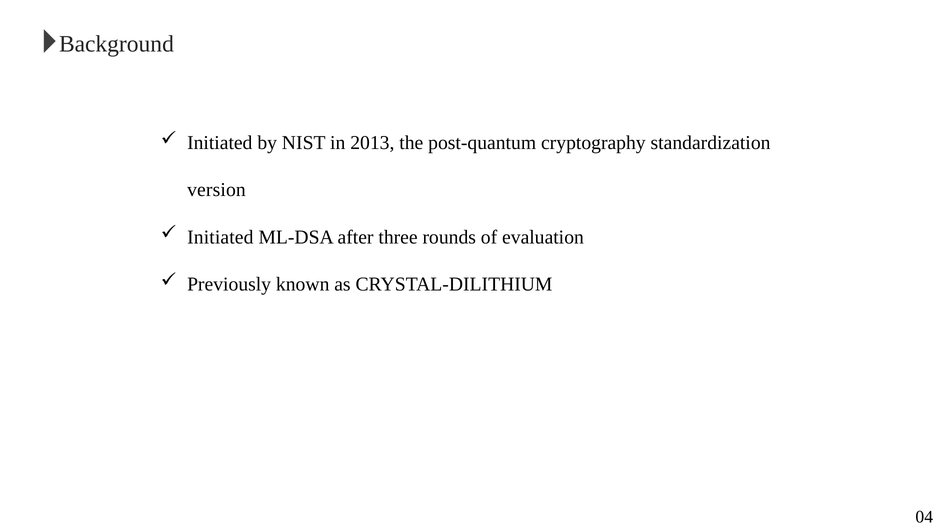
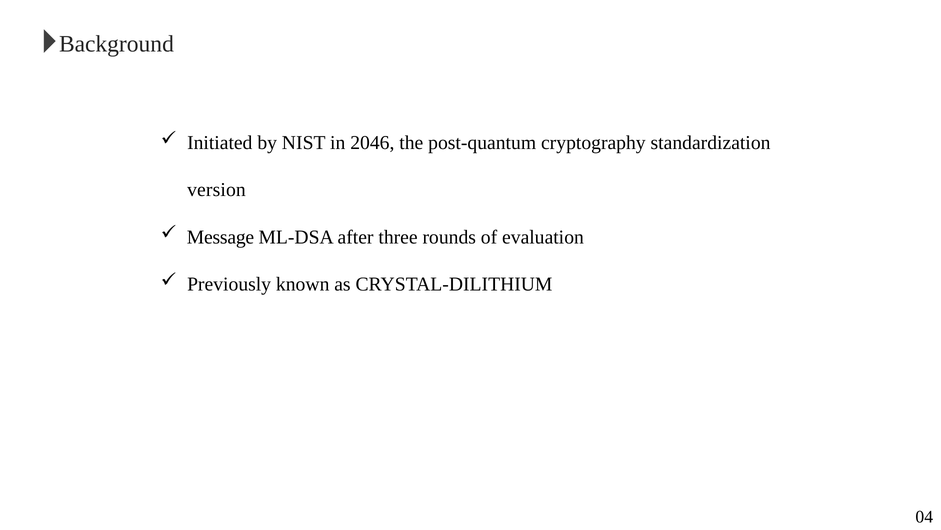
2013: 2013 -> 2046
Initiated at (220, 237): Initiated -> Message
